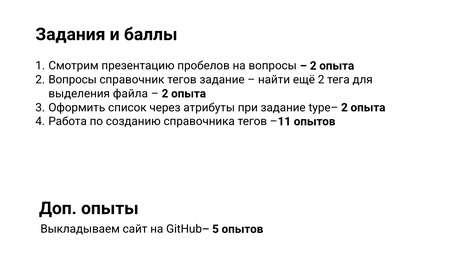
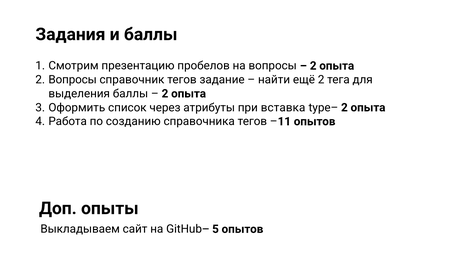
выделения файла: файла -> баллы
при задание: задание -> вставка
